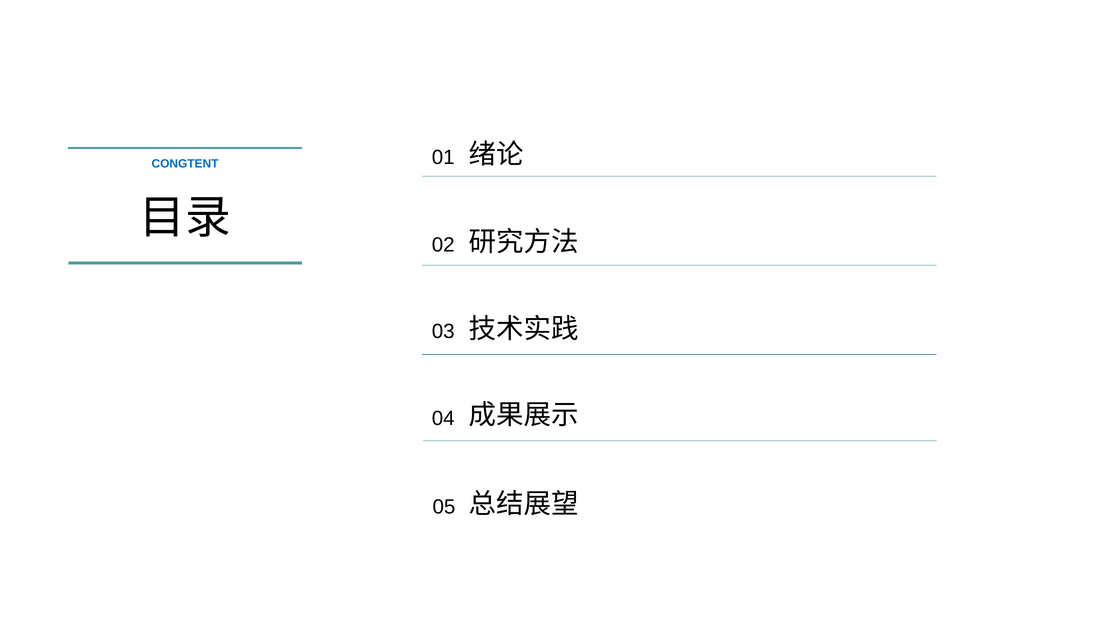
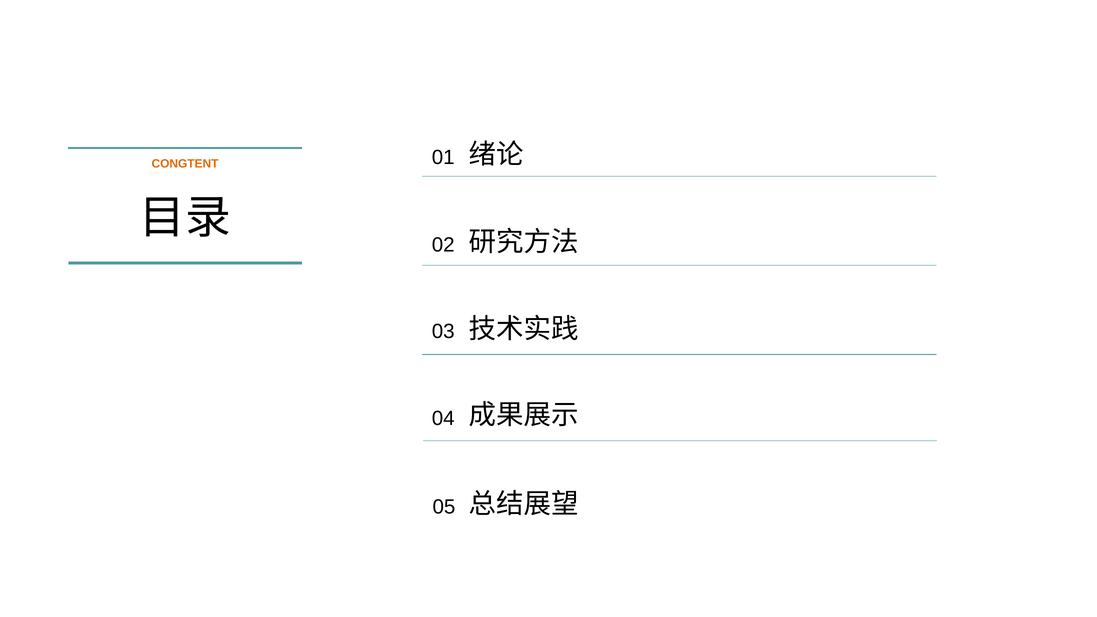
CONGTENT colour: blue -> orange
